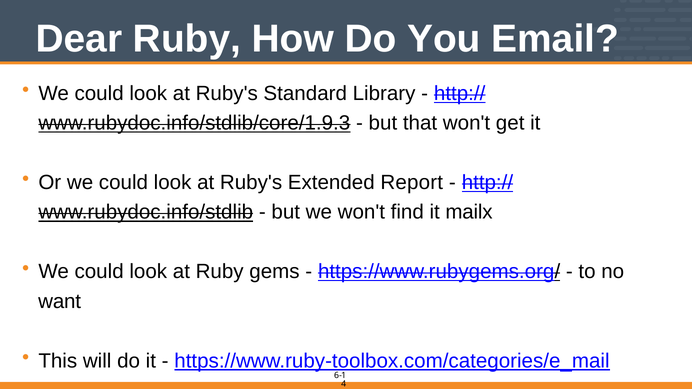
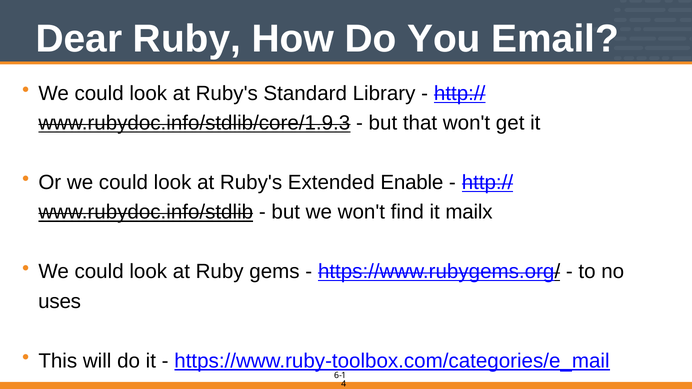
Report: Report -> Enable
want: want -> uses
